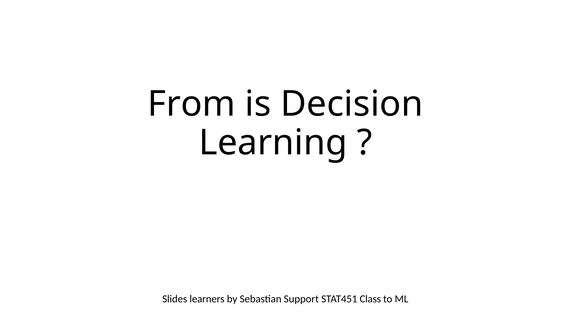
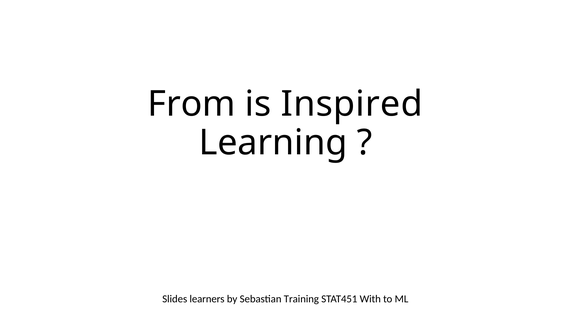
Decision: Decision -> Inspired
Support: Support -> Training
Class: Class -> With
